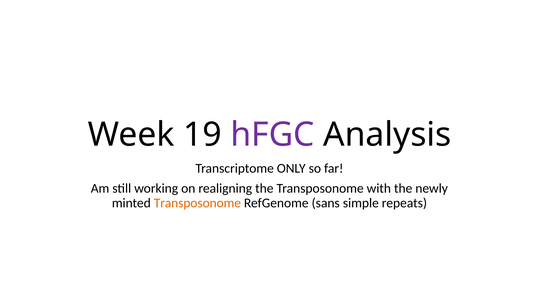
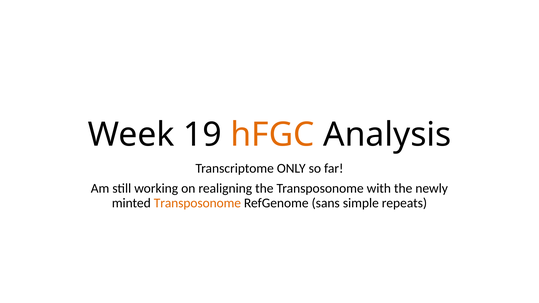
hFGC colour: purple -> orange
